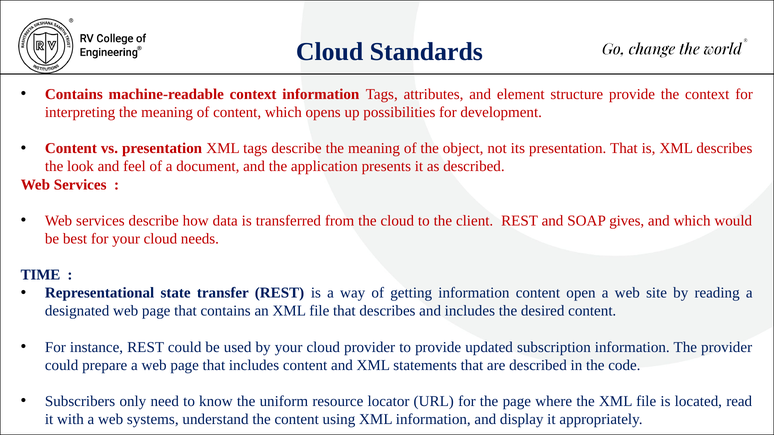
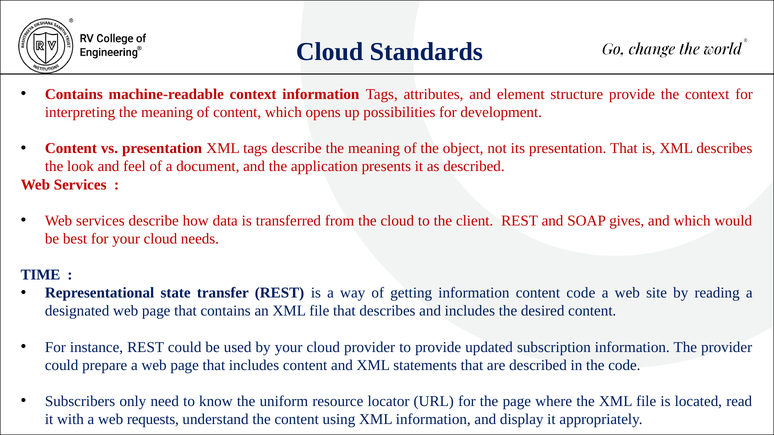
content open: open -> code
systems: systems -> requests
